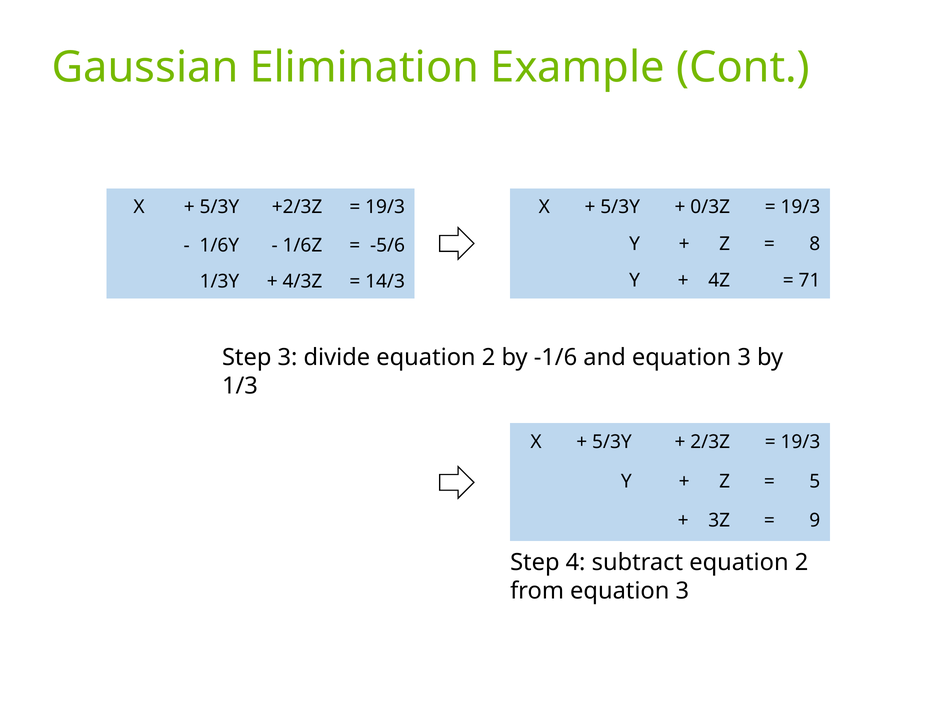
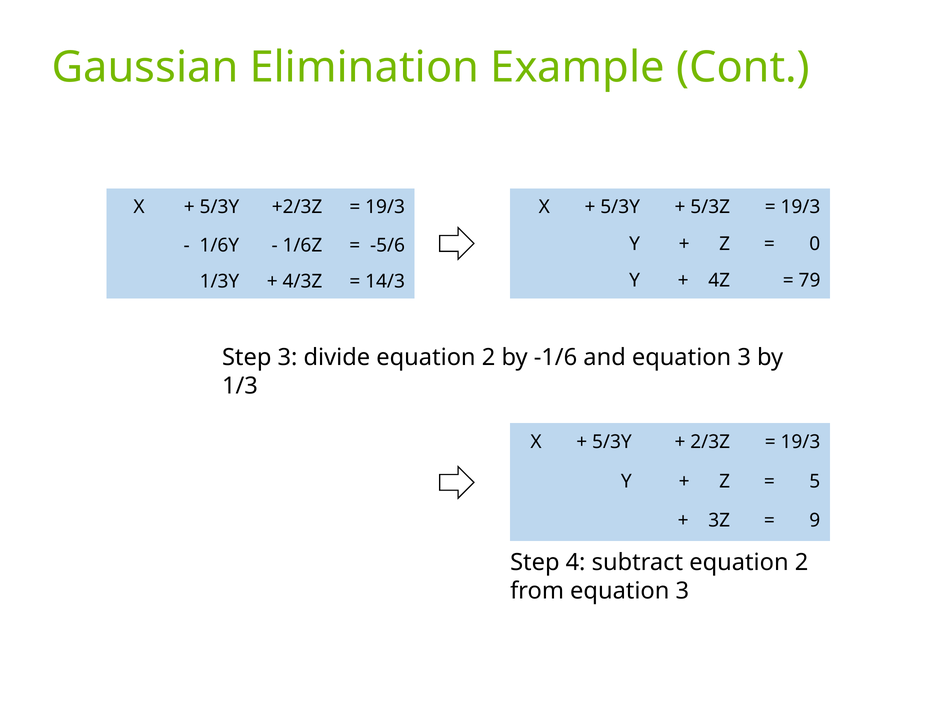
0/3Z: 0/3Z -> 5/3Z
8: 8 -> 0
71: 71 -> 79
